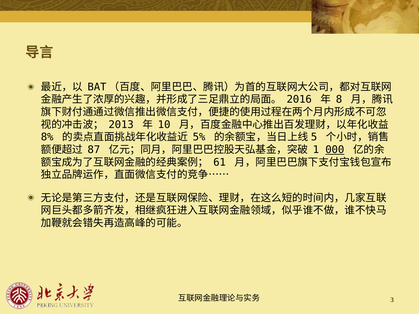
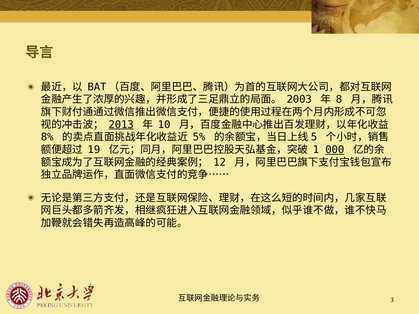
2016: 2016 -> 2003
2013 underline: none -> present
87: 87 -> 19
61: 61 -> 12
